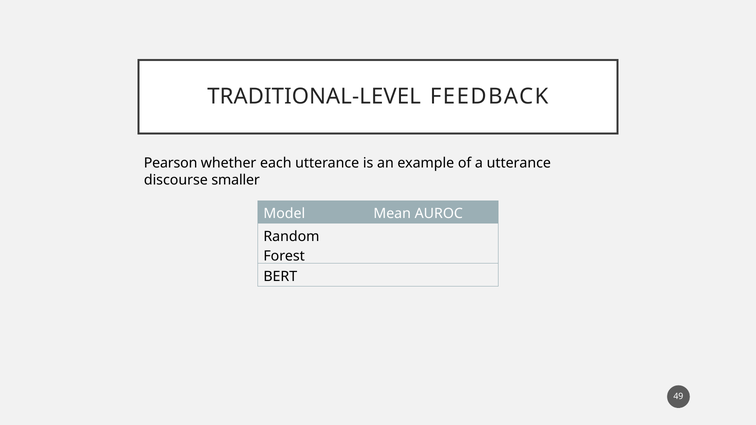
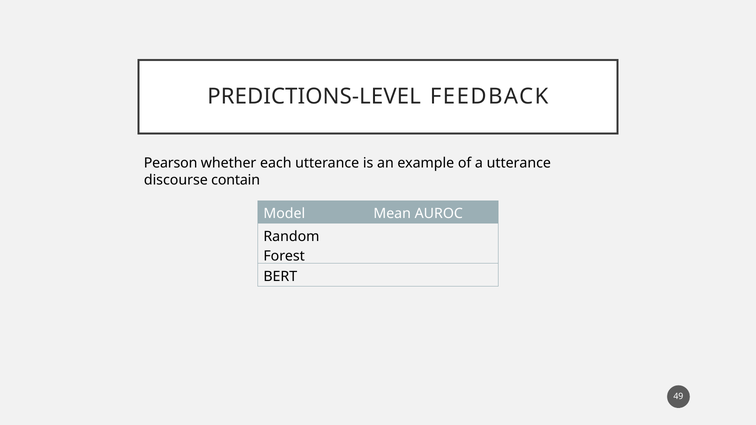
TRADITIONAL-LEVEL: TRADITIONAL-LEVEL -> PREDICTIONS-LEVEL
smaller: smaller -> contain
